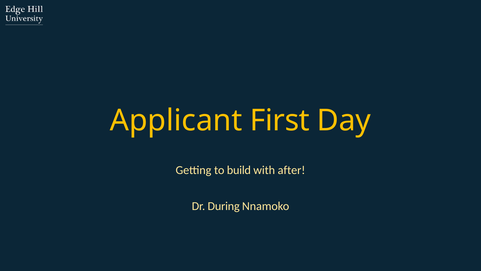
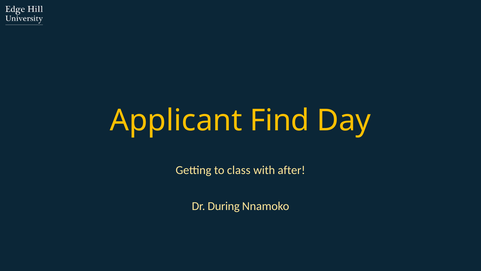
First: First -> Find
build: build -> class
